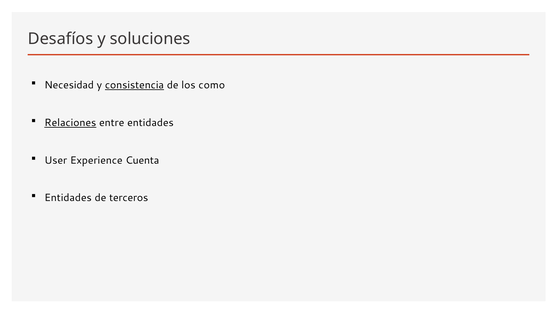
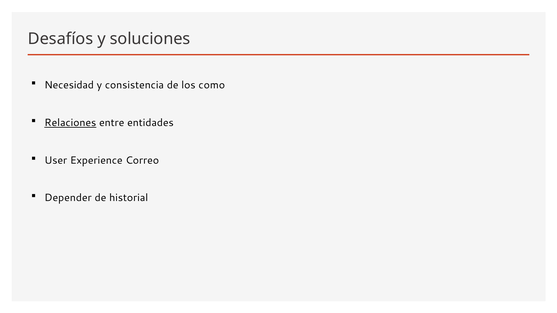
consistencia underline: present -> none
Cuenta: Cuenta -> Correo
Entidades at (68, 198): Entidades -> Depender
terceros: terceros -> historial
